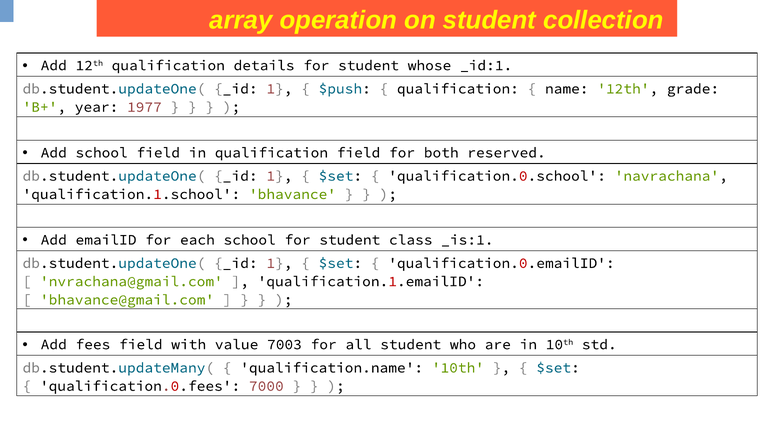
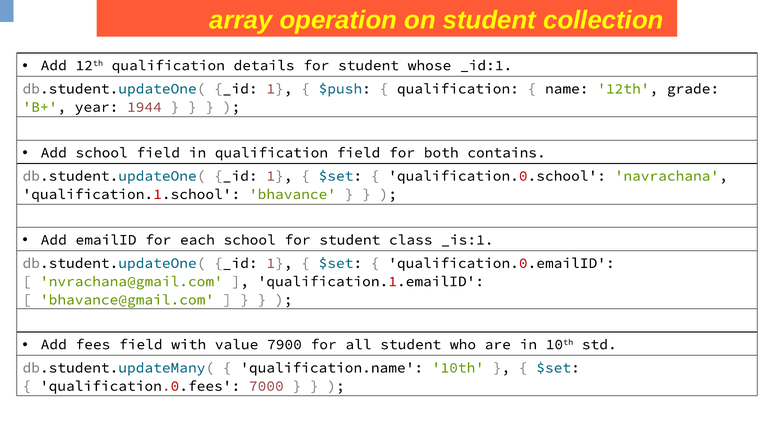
1977: 1977 -> 1944
reserved: reserved -> contains
7003: 7003 -> 7900
